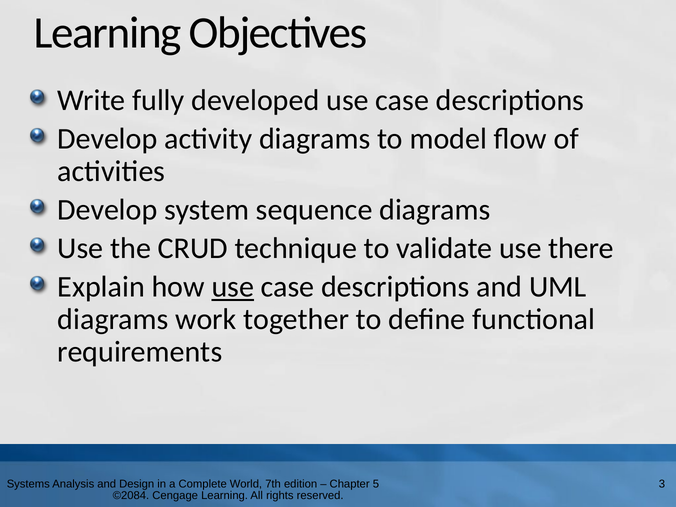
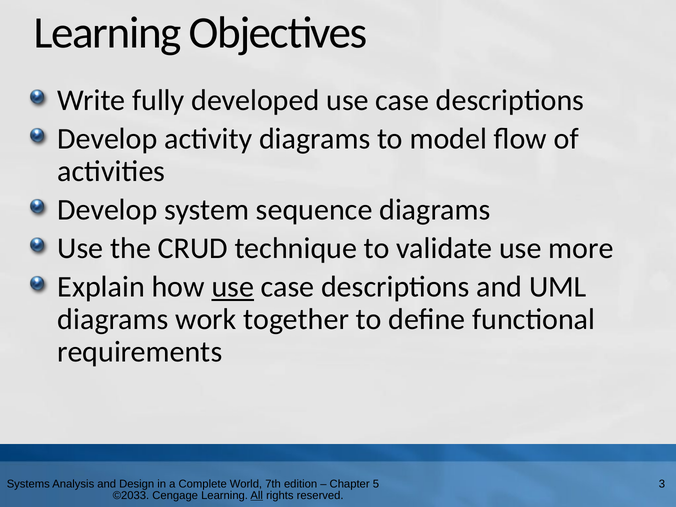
there: there -> more
©2084: ©2084 -> ©2033
All underline: none -> present
